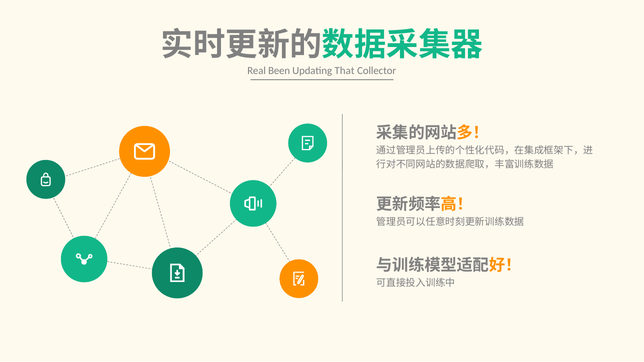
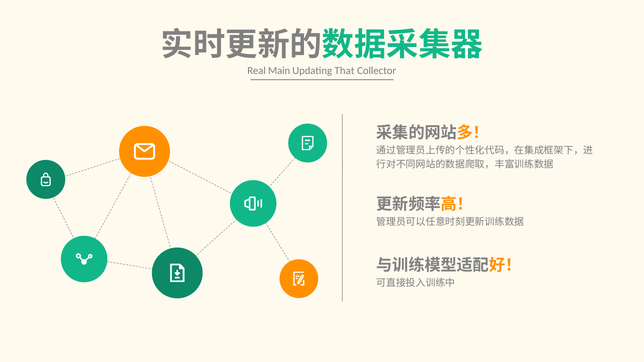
Been: Been -> Main
